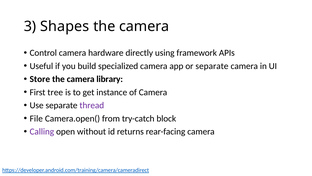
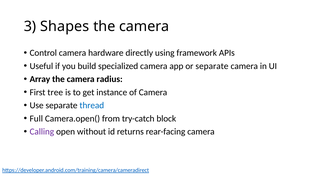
Store: Store -> Array
library: library -> radius
thread colour: purple -> blue
File: File -> Full
